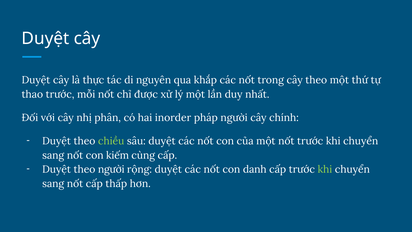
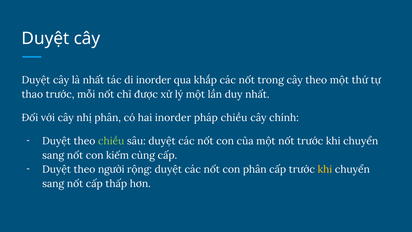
là thực: thực -> nhất
di nguyên: nguyên -> inorder
pháp người: người -> chiều
con danh: danh -> phân
khi at (325, 169) colour: light green -> yellow
